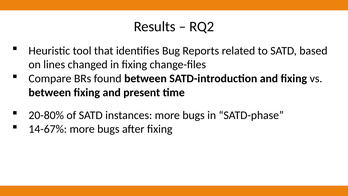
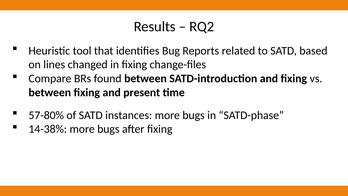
20-80%: 20-80% -> 57-80%
14-67%: 14-67% -> 14-38%
